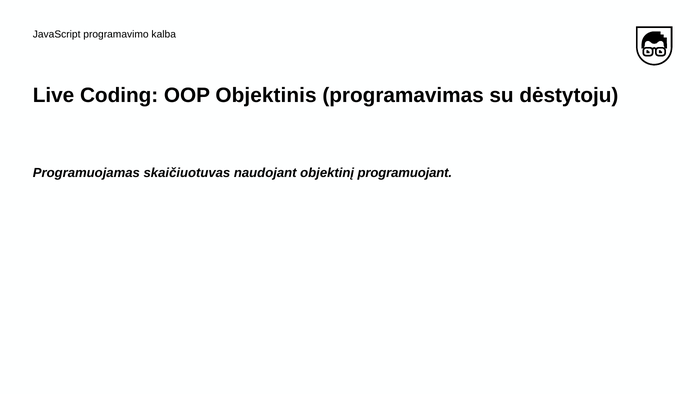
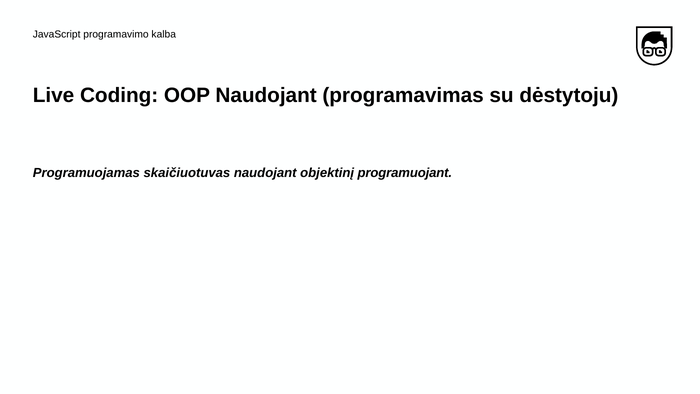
OOP Objektinis: Objektinis -> Naudojant
